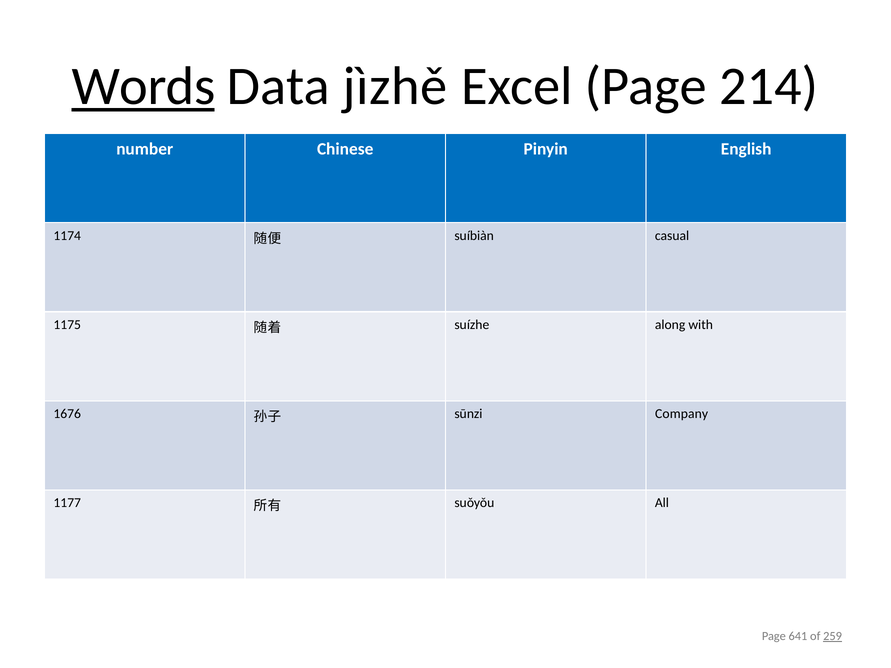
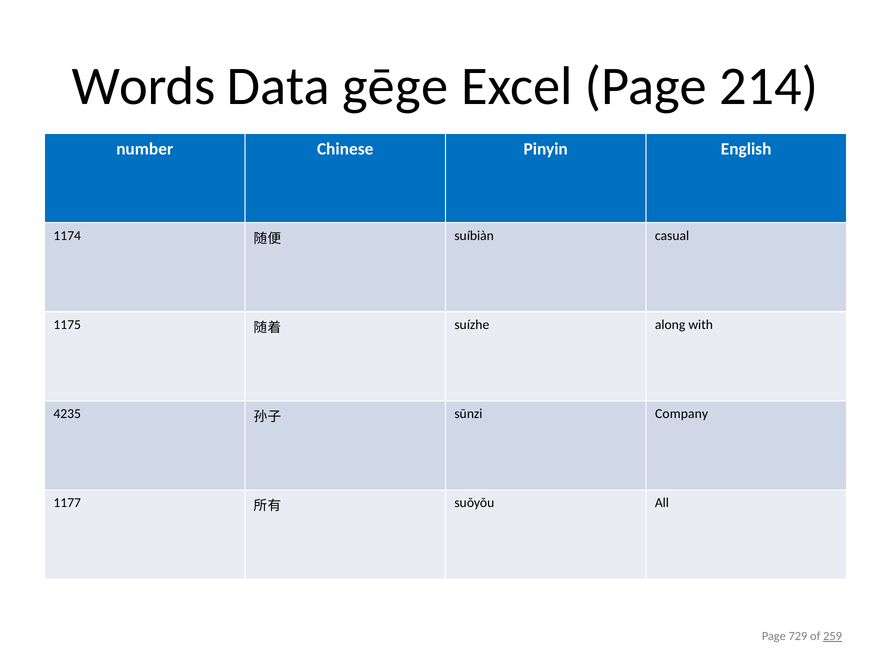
Words underline: present -> none
jìzhě: jìzhě -> gēge
1676: 1676 -> 4235
641: 641 -> 729
